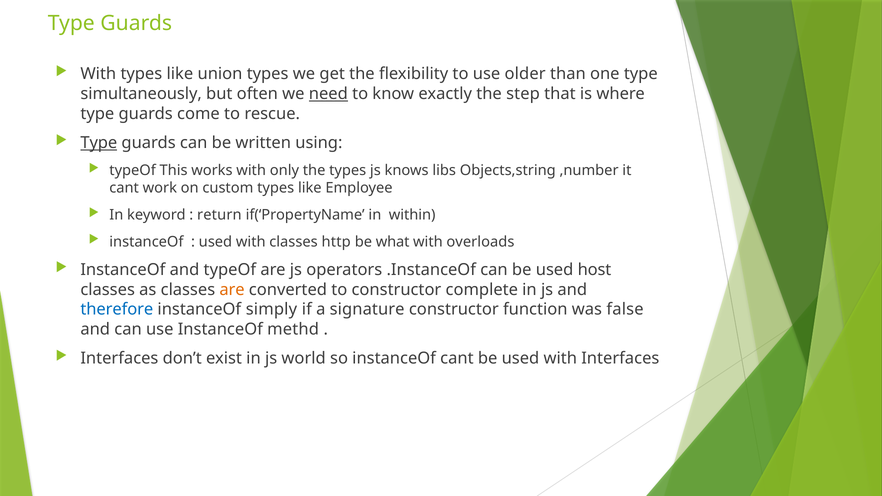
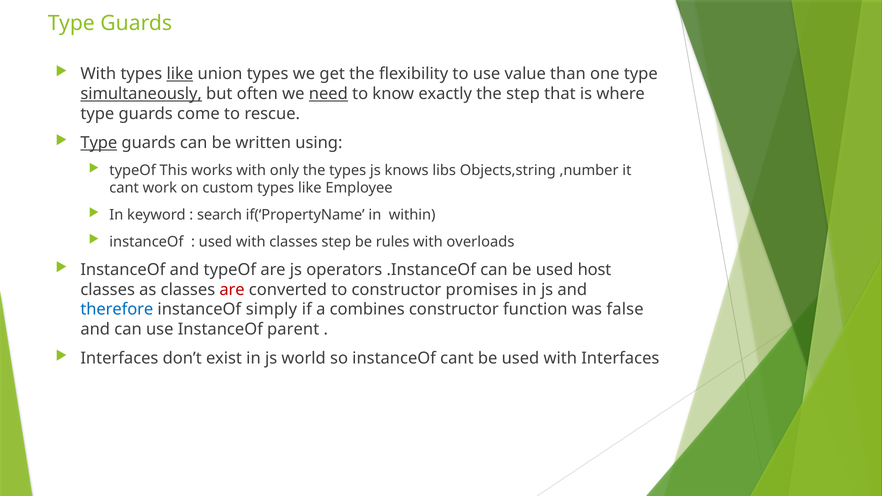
like at (180, 74) underline: none -> present
older: older -> value
simultaneously underline: none -> present
return: return -> search
classes http: http -> step
what: what -> rules
are at (232, 290) colour: orange -> red
complete: complete -> promises
signature: signature -> combines
methd: methd -> parent
